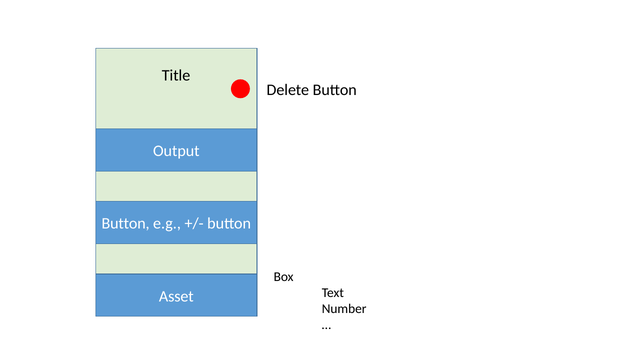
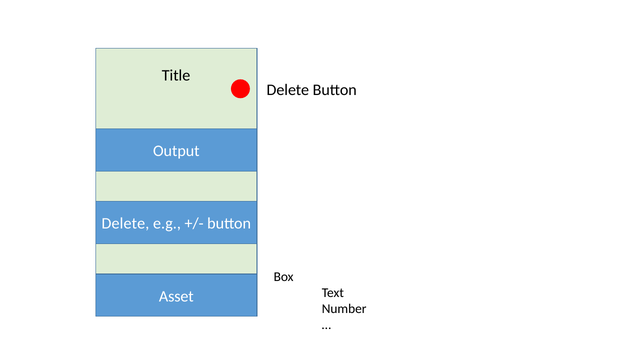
Button at (126, 224): Button -> Delete
